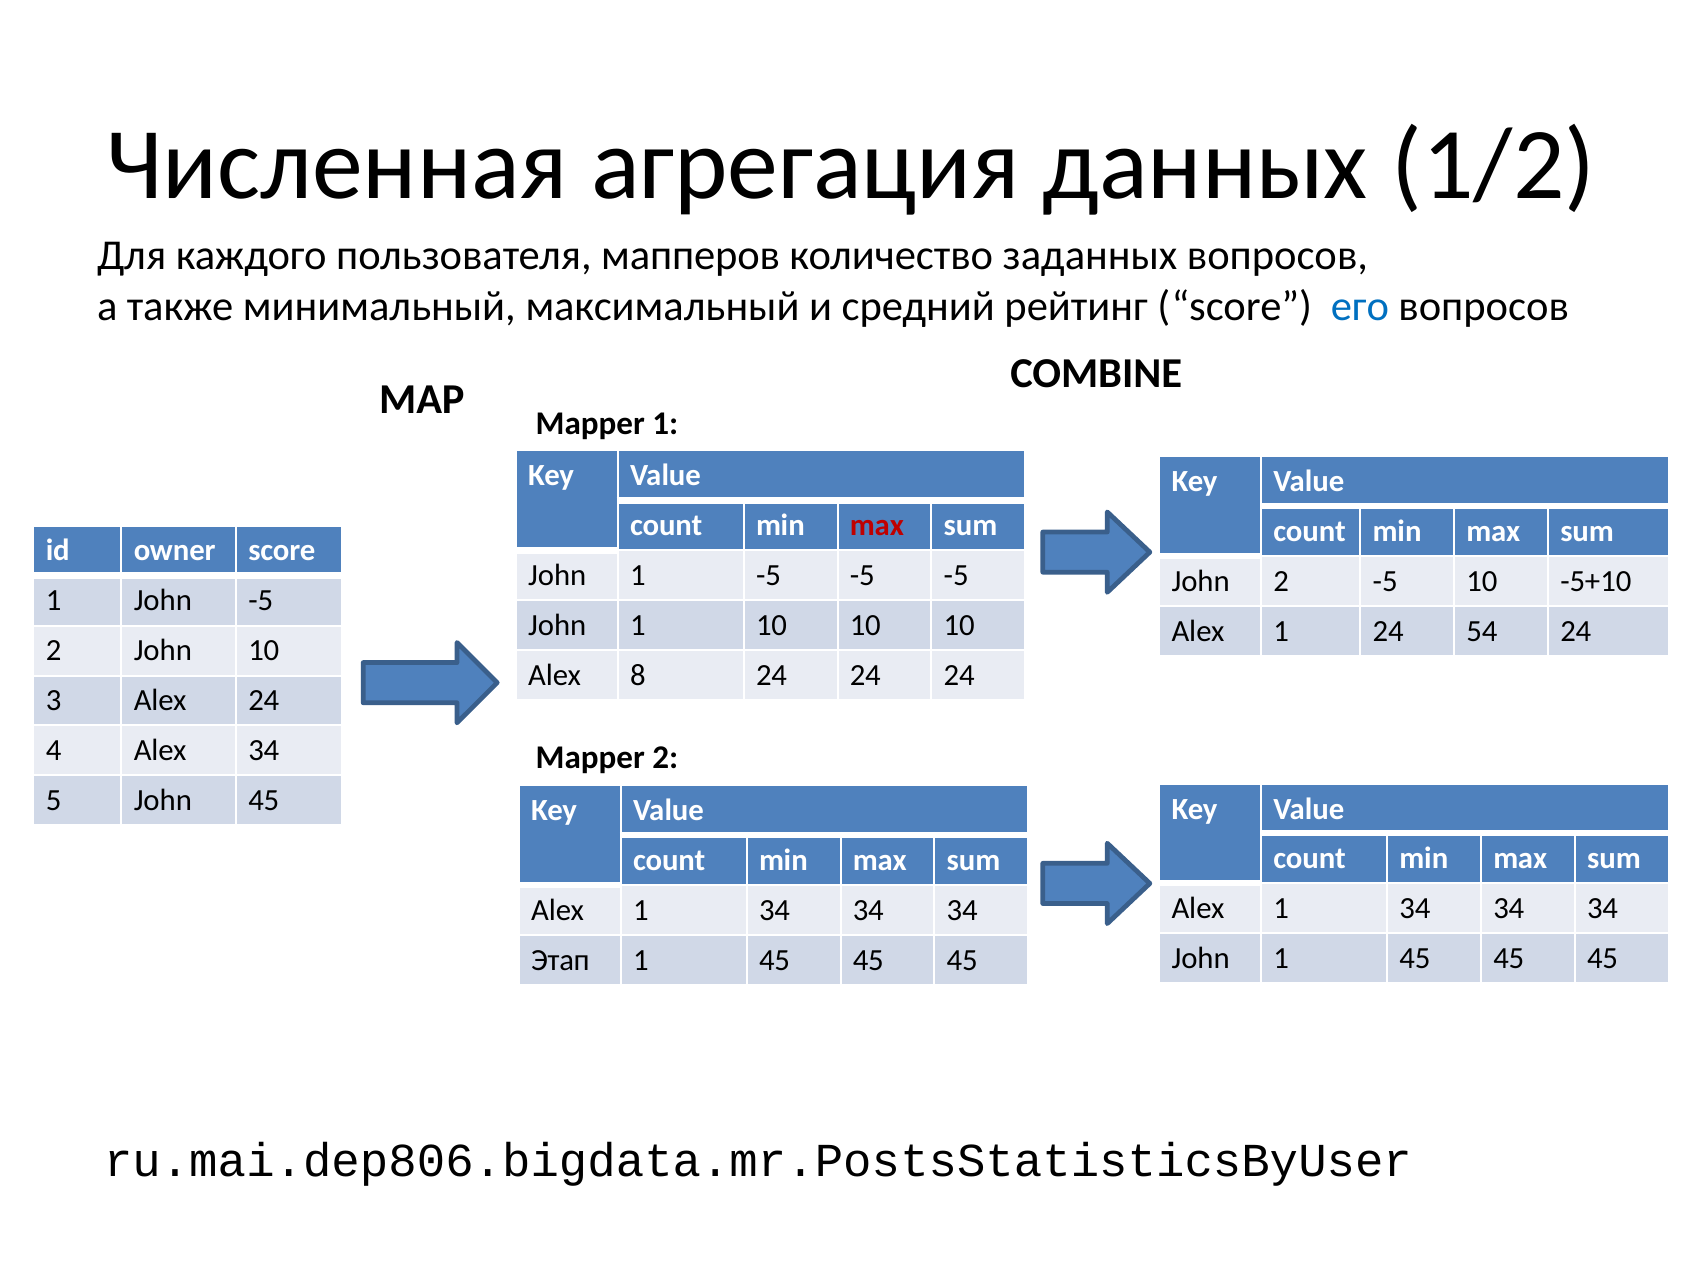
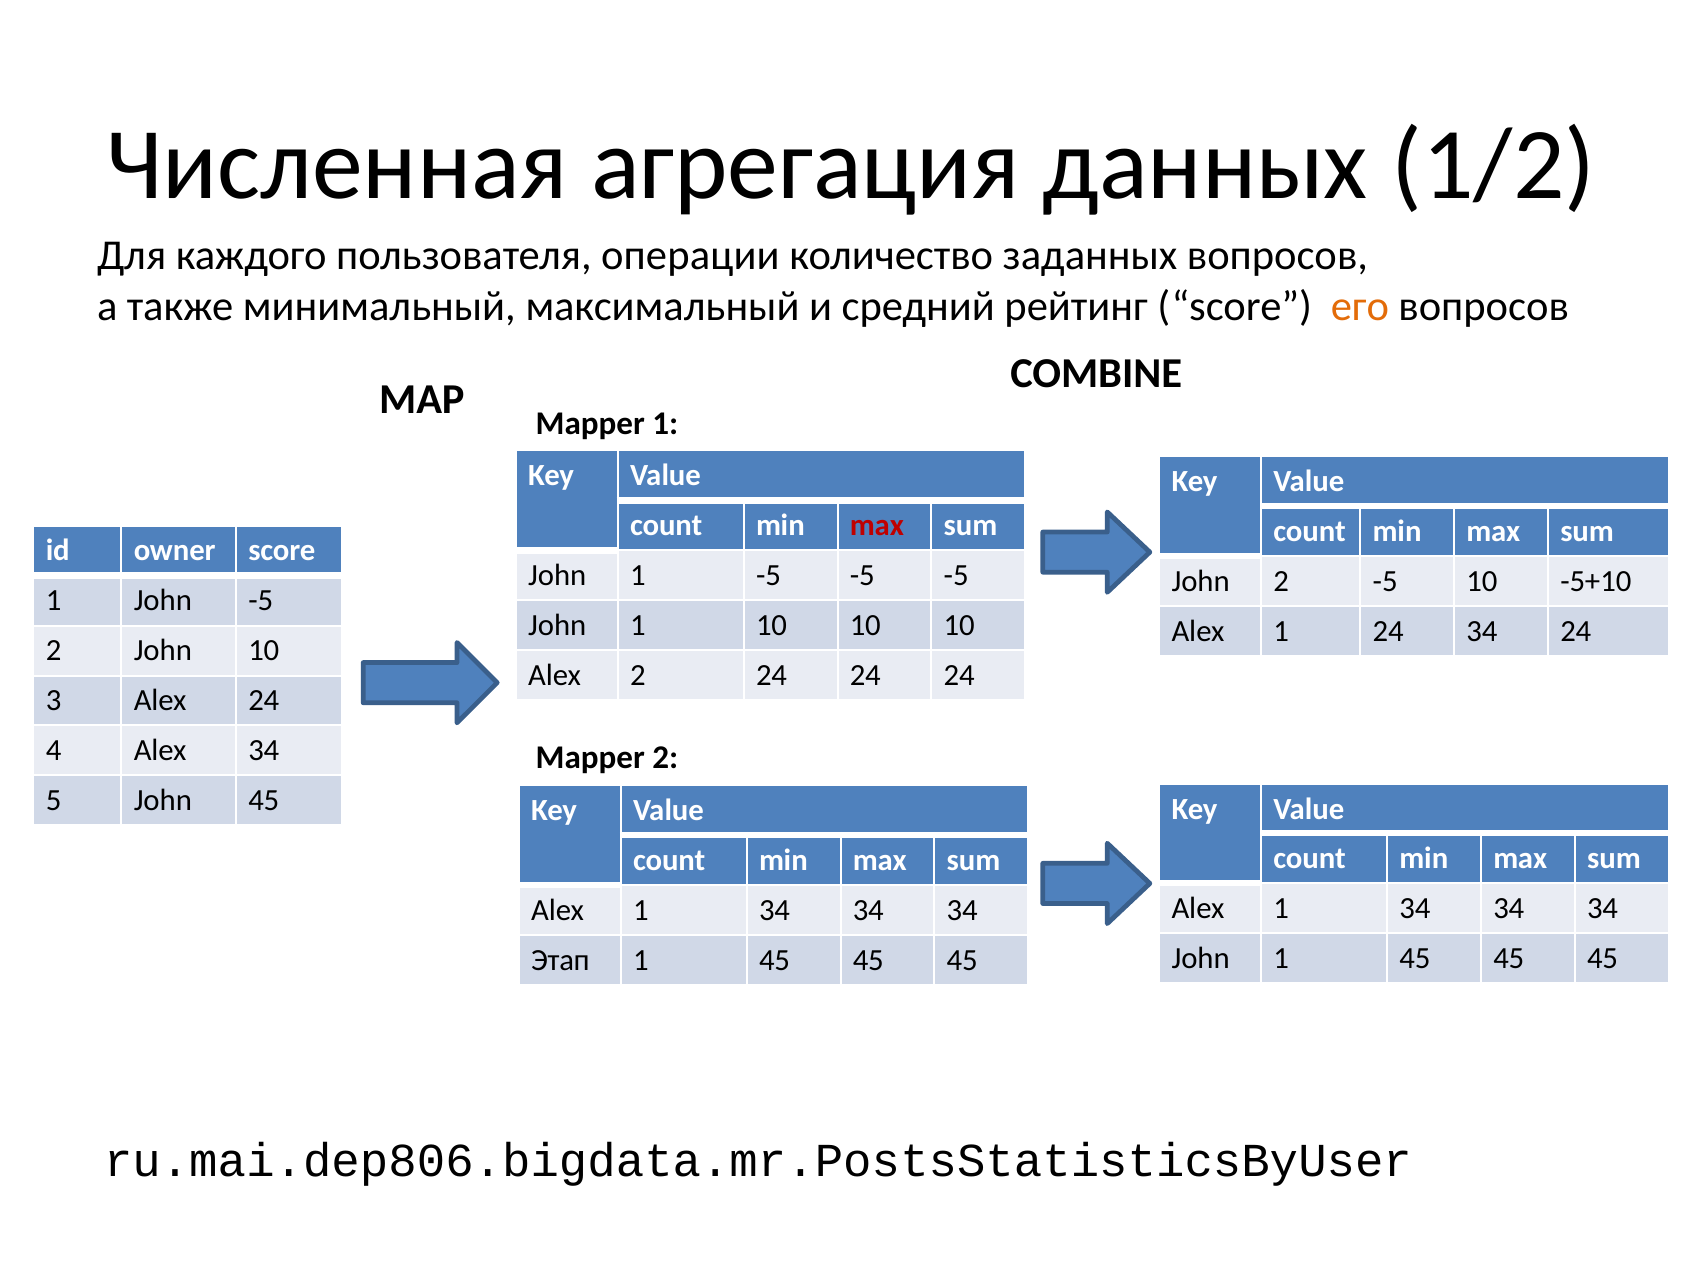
мапперов: мапперов -> операции
его colour: blue -> orange
24 54: 54 -> 34
Alex 8: 8 -> 2
